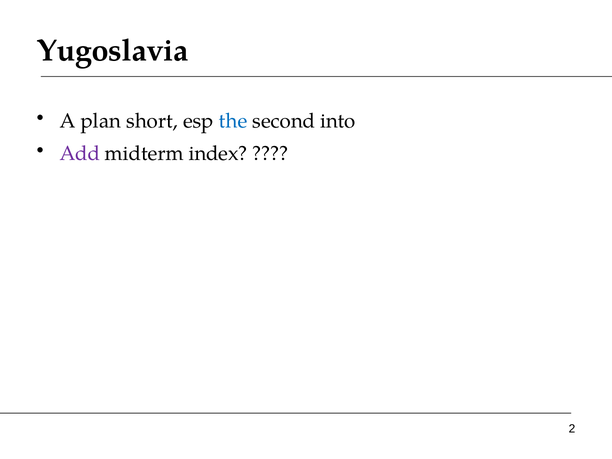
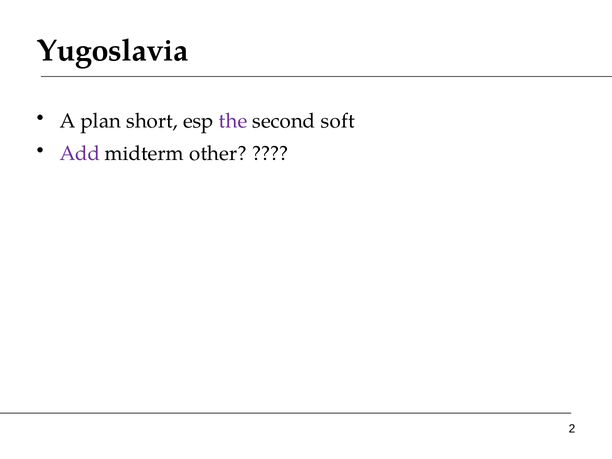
the colour: blue -> purple
into: into -> soft
index: index -> other
